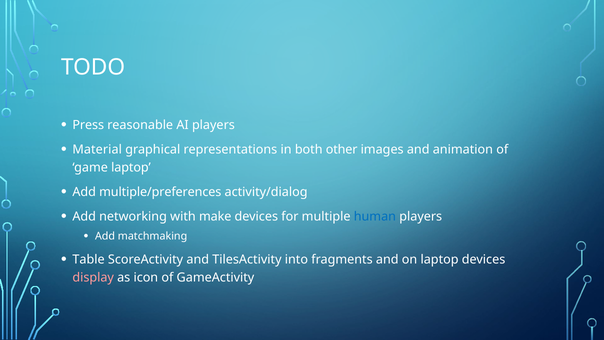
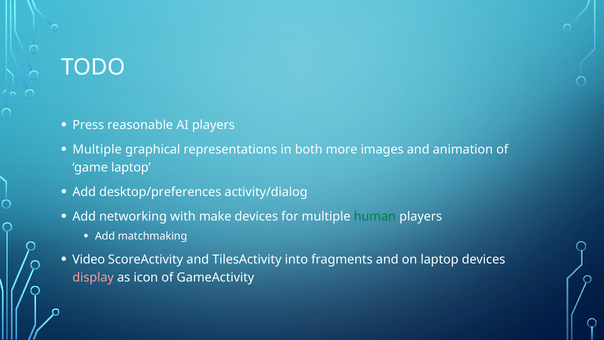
Material at (97, 150): Material -> Multiple
other: other -> more
multiple/preferences: multiple/preferences -> desktop/preferences
human colour: blue -> green
Table: Table -> Video
